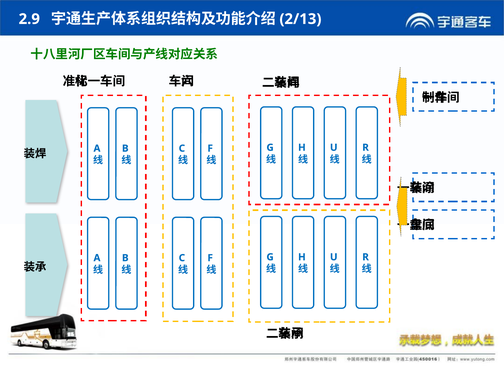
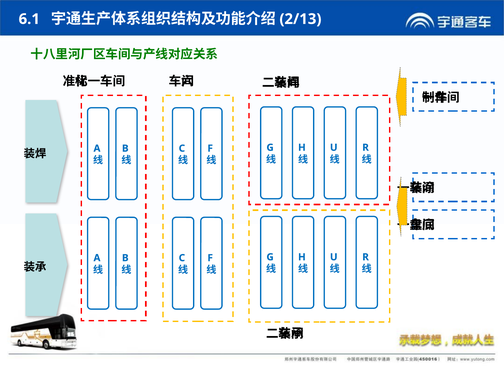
2.9: 2.9 -> 6.1
